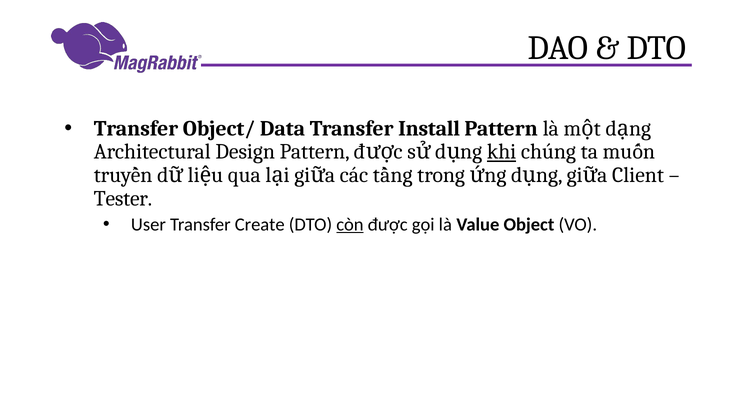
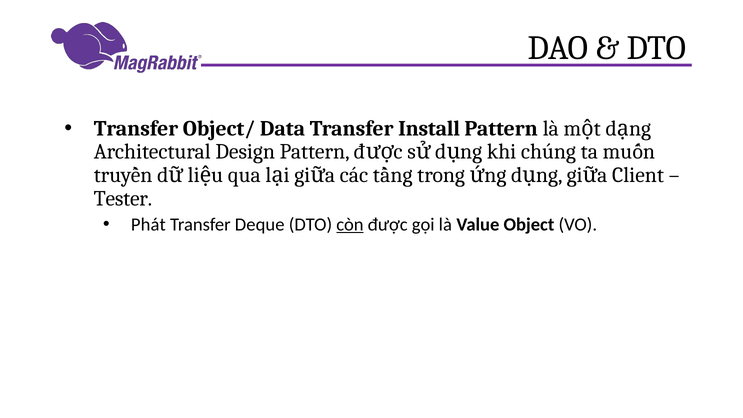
khi underline: present -> none
User: User -> Phát
Create: Create -> Deque
